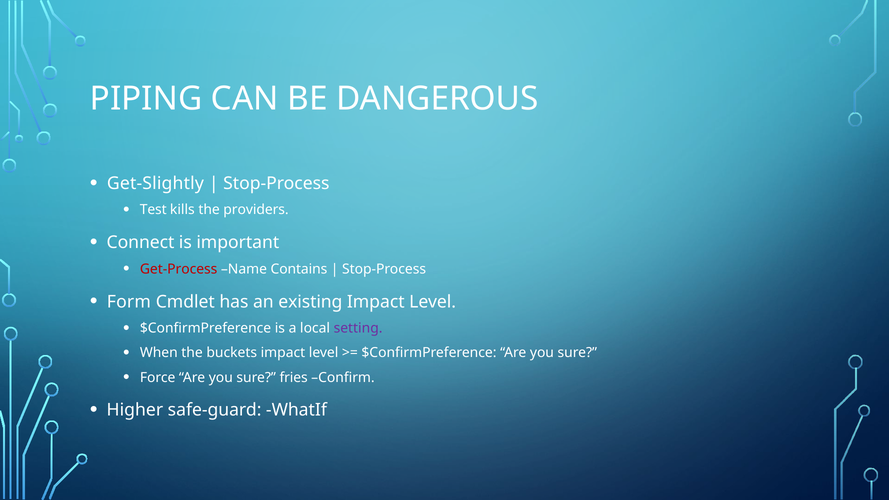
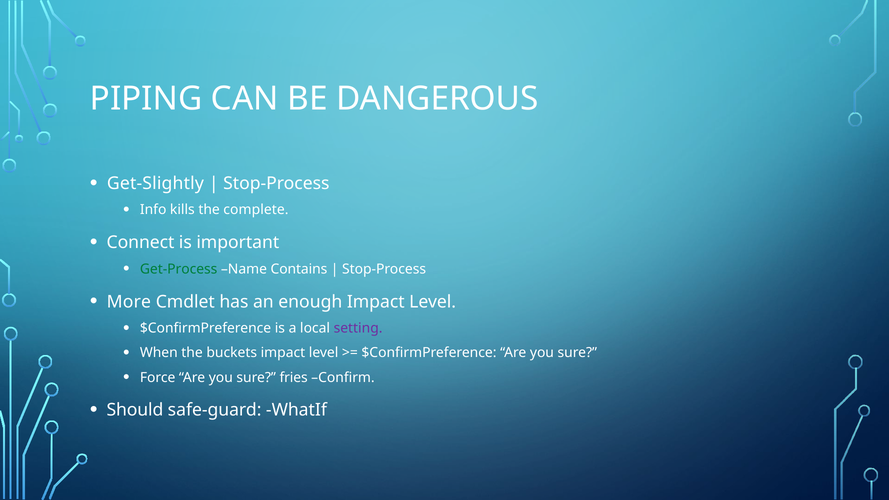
Test: Test -> Info
providers: providers -> complete
Get-Process colour: red -> green
Form: Form -> More
existing: existing -> enough
Higher: Higher -> Should
